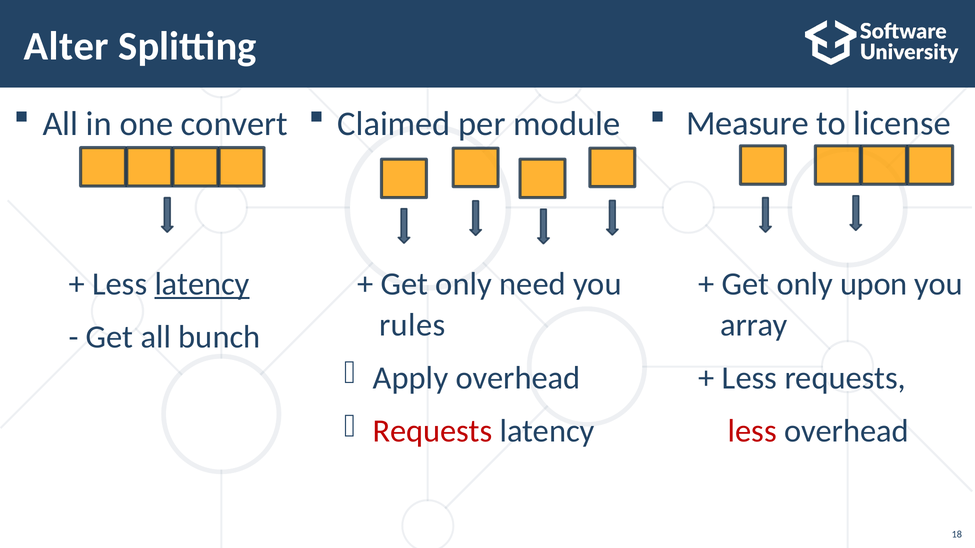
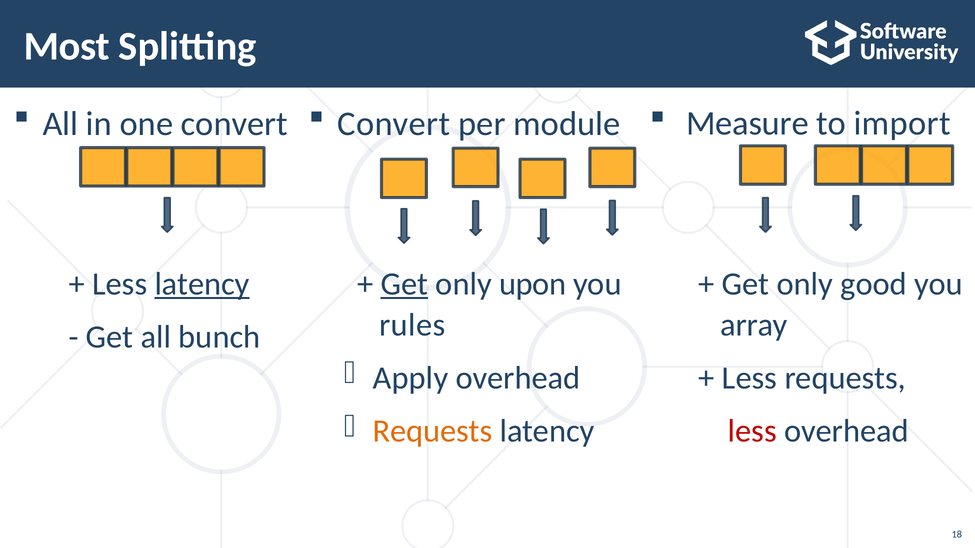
Alter: Alter -> Most
Claimed at (394, 124): Claimed -> Convert
license: license -> import
Get at (404, 284) underline: none -> present
need: need -> upon
upon: upon -> good
Requests at (433, 431) colour: red -> orange
